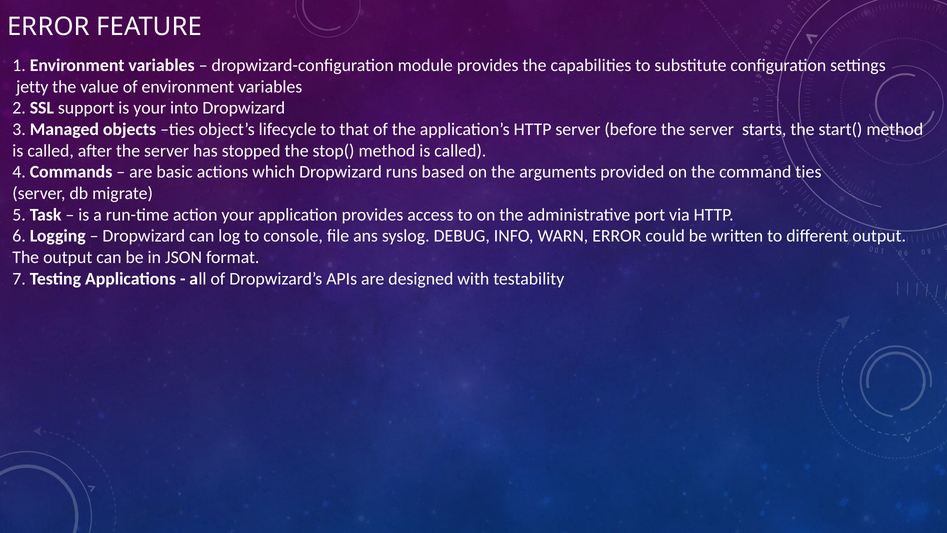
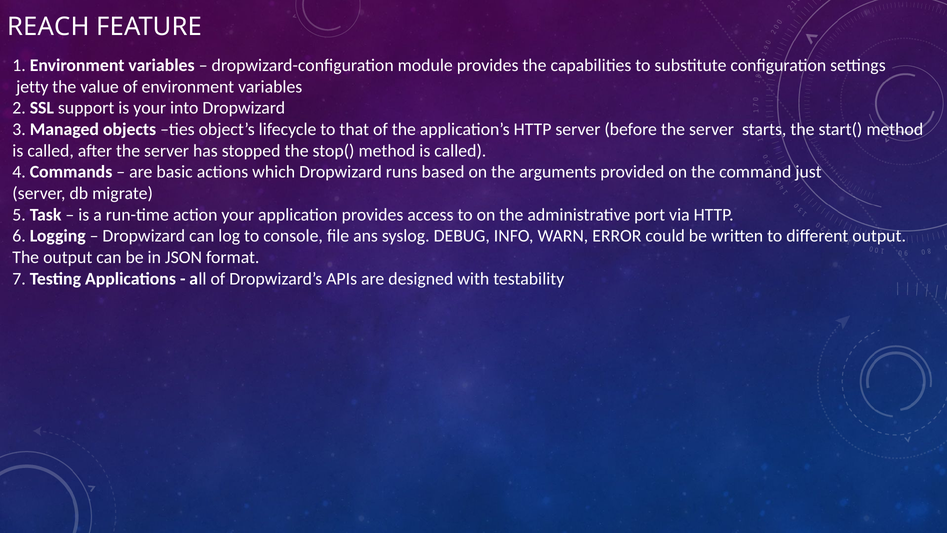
ERROR at (48, 27): ERROR -> REACH
command ties: ties -> just
